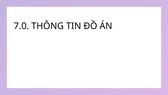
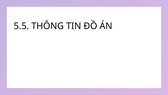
7.0: 7.0 -> 5.5
